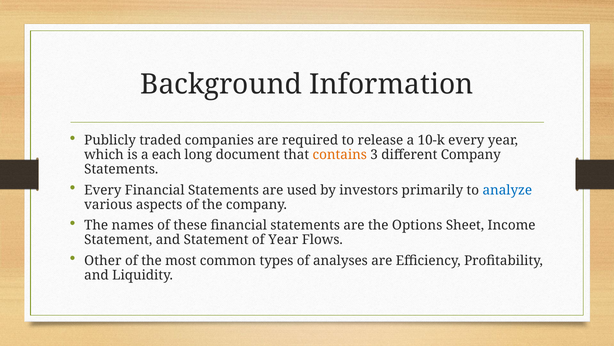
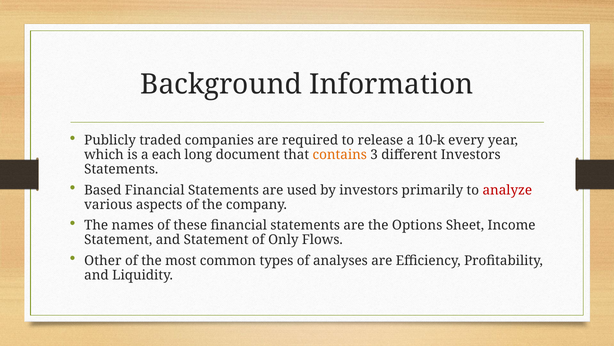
different Company: Company -> Investors
Every at (103, 190): Every -> Based
analyze colour: blue -> red
of Year: Year -> Only
